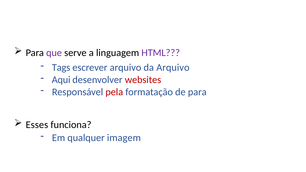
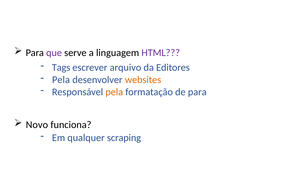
da Arquivo: Arquivo -> Editores
Aqui at (61, 80): Aqui -> Pela
websites colour: red -> orange
pela at (114, 92) colour: red -> orange
Esses: Esses -> Novo
imagem: imagem -> scraping
